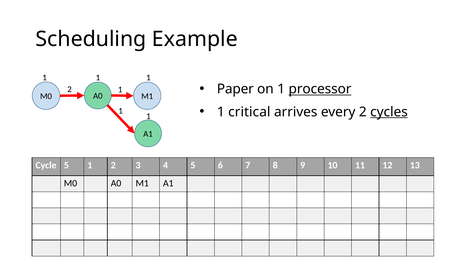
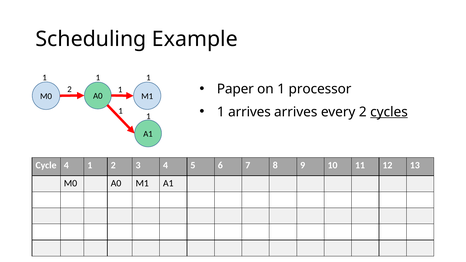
processor underline: present -> none
1 critical: critical -> arrives
Cycle 5: 5 -> 4
